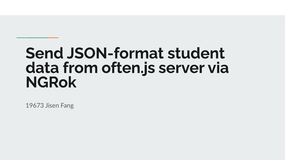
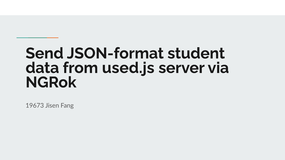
often.js: often.js -> used.js
